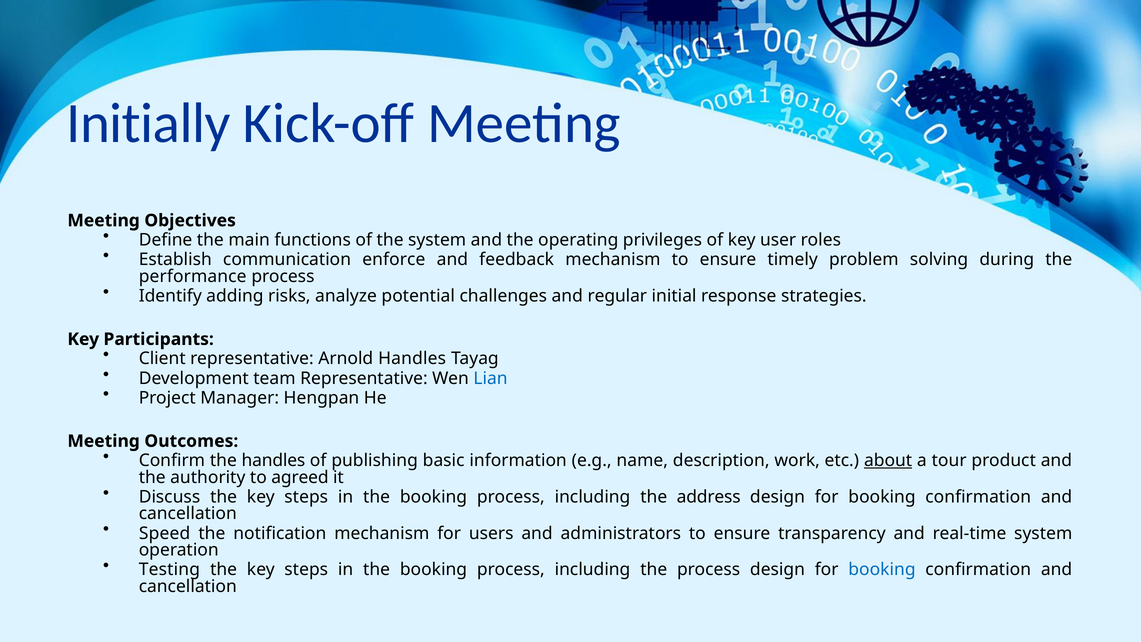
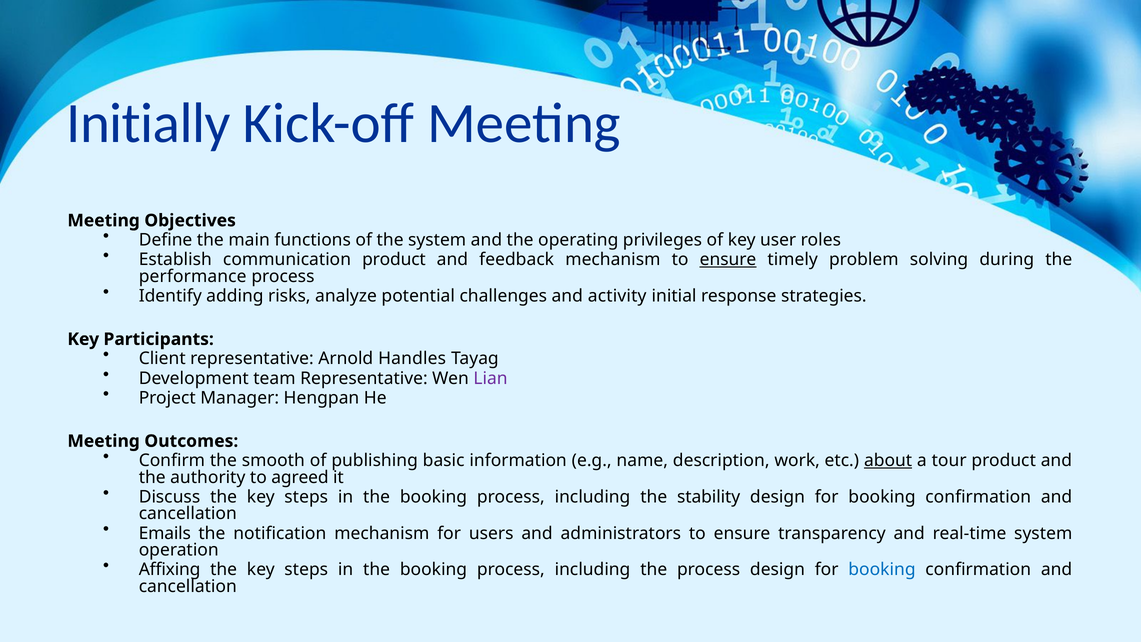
communication enforce: enforce -> product
ensure at (728, 260) underline: none -> present
regular: regular -> activity
Lian colour: blue -> purple
the handles: handles -> smooth
address: address -> stability
Speed: Speed -> Emails
Testing: Testing -> Affixing
